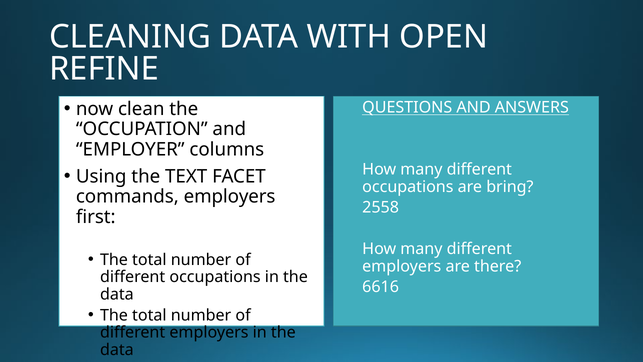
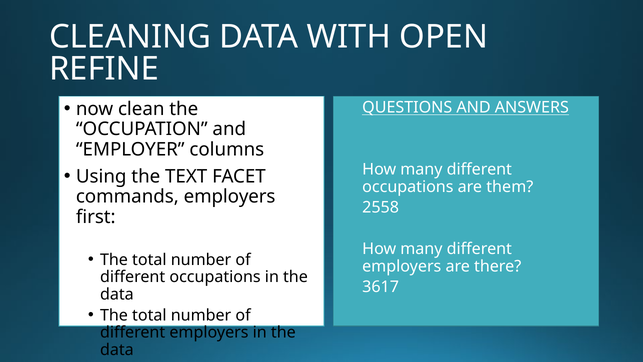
bring: bring -> them
6616: 6616 -> 3617
